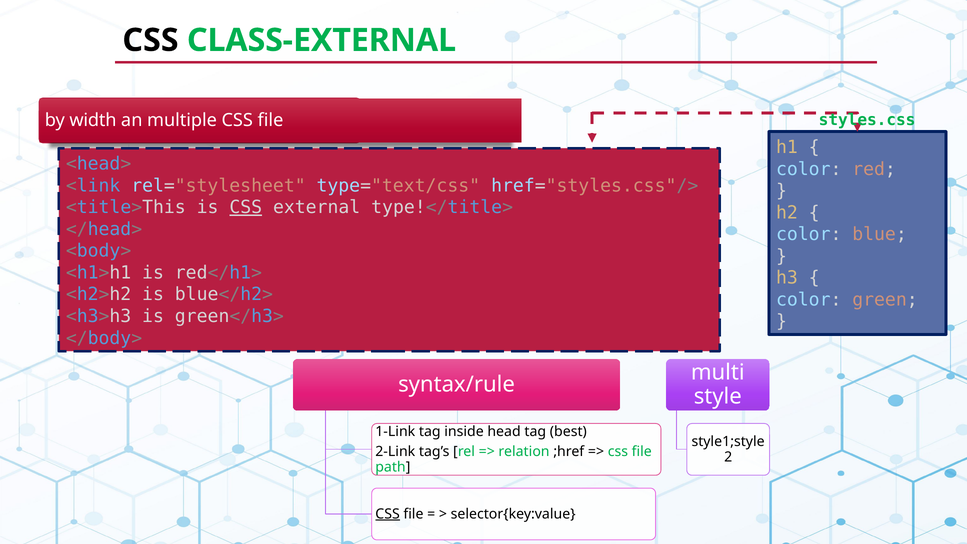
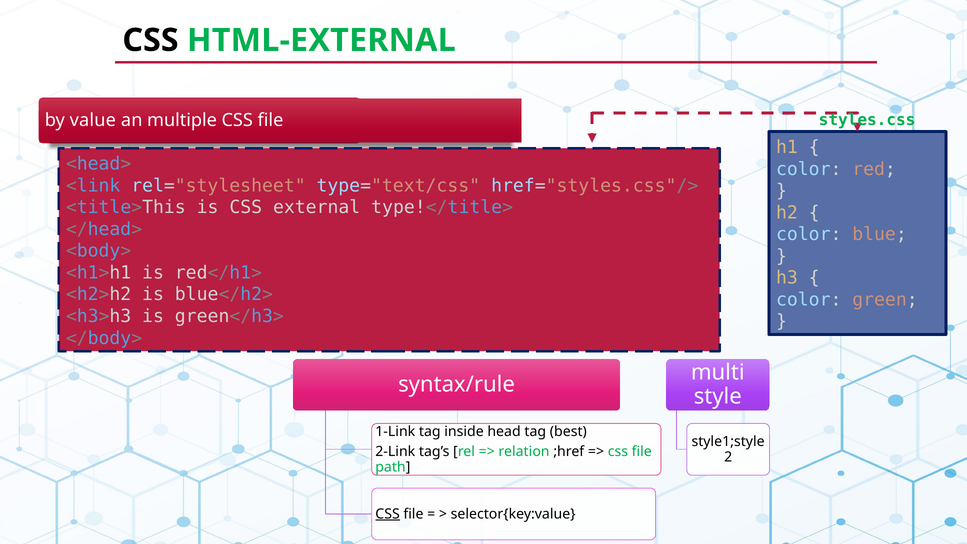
CLASS-EXTERNAL: CLASS-EXTERNAL -> HTML-EXTERNAL
width: width -> value
CSS at (246, 207) underline: present -> none
